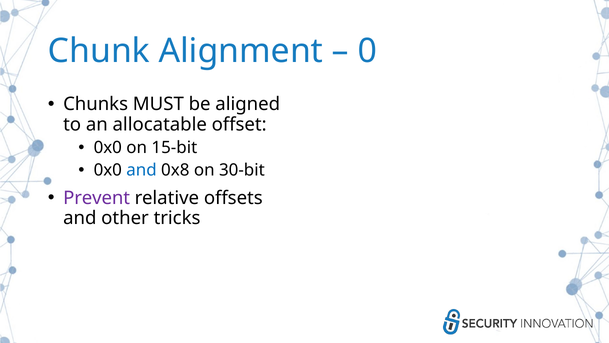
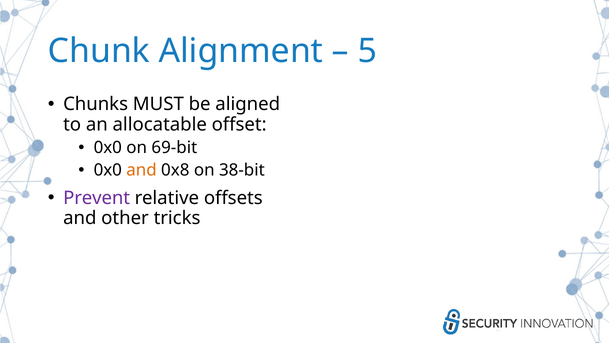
0: 0 -> 5
15-bit: 15-bit -> 69-bit
and at (142, 170) colour: blue -> orange
30-bit: 30-bit -> 38-bit
